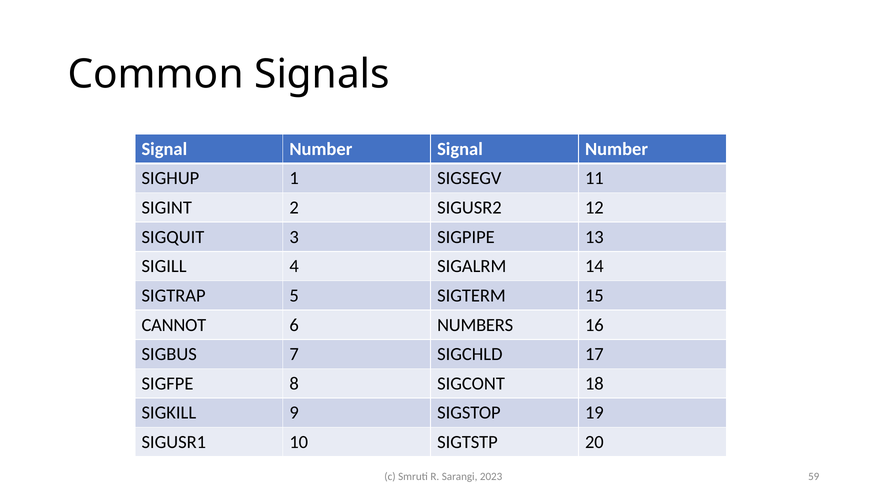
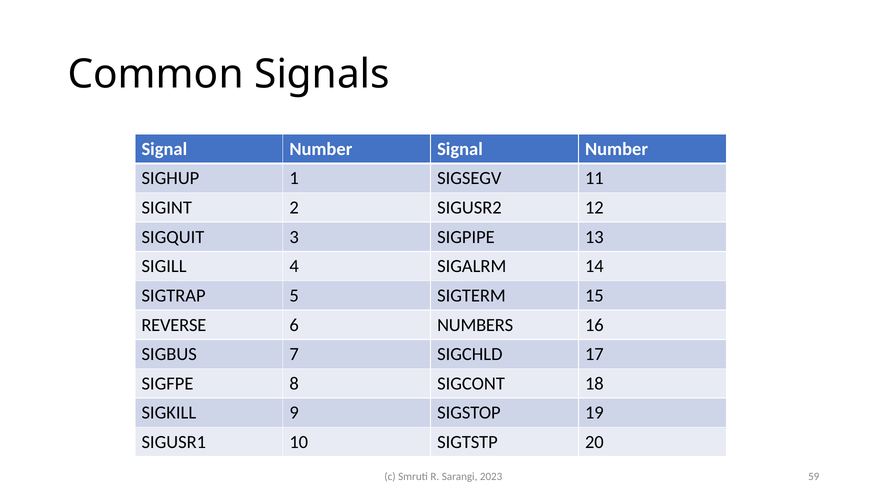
CANNOT: CANNOT -> REVERSE
